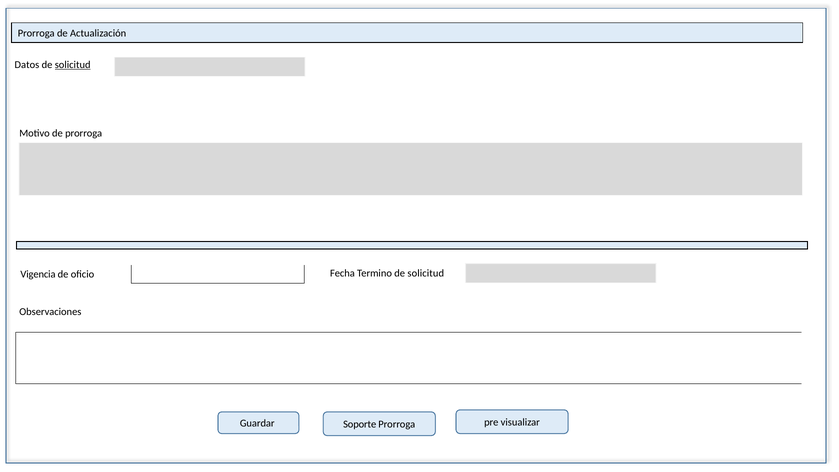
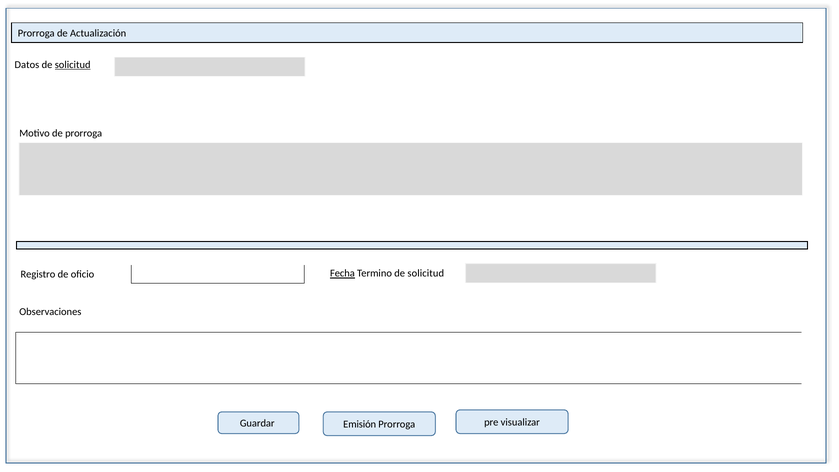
Vigencia: Vigencia -> Registro
Fecha underline: none -> present
Soporte: Soporte -> Emisión
